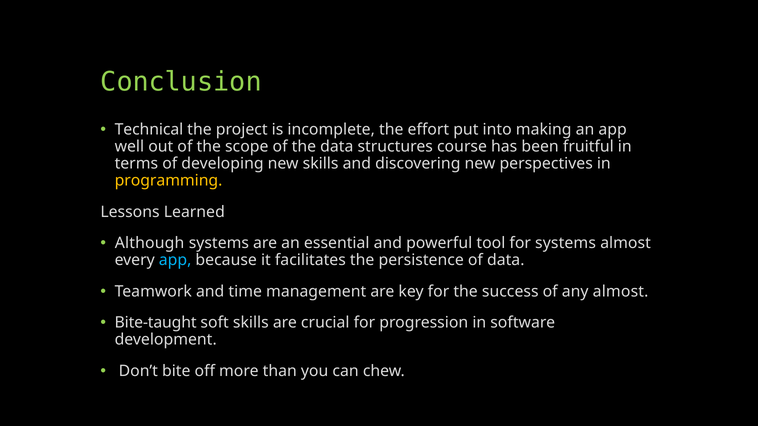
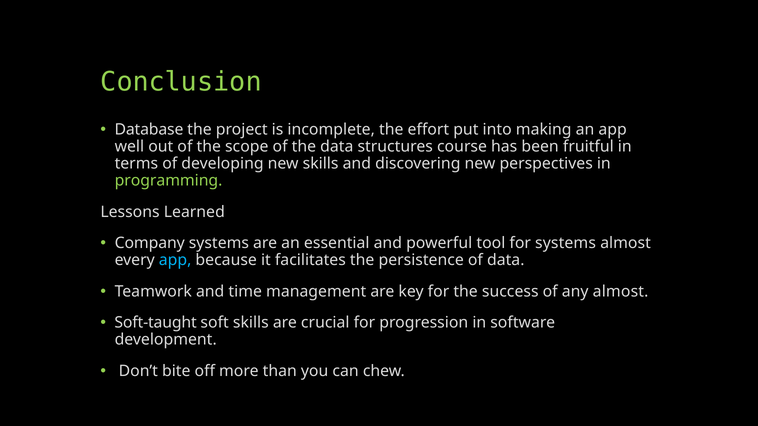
Technical: Technical -> Database
programming colour: yellow -> light green
Although: Although -> Company
Bite-taught: Bite-taught -> Soft-taught
